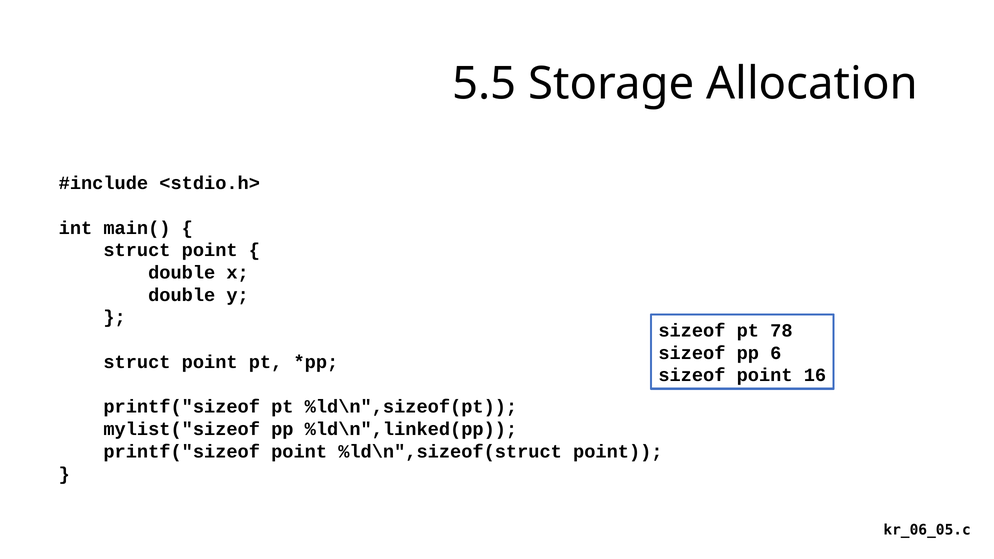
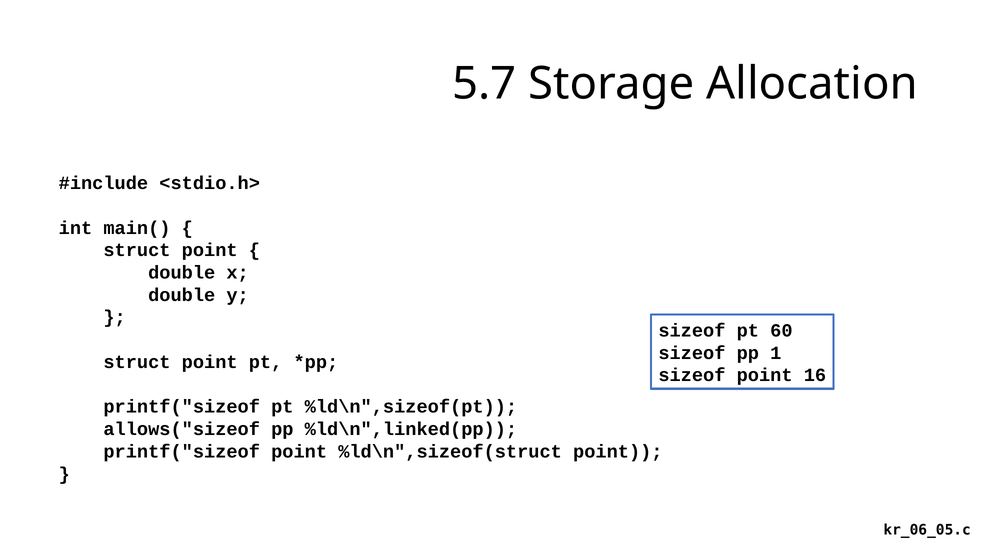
5.5: 5.5 -> 5.7
78: 78 -> 60
6: 6 -> 1
mylist("sizeof: mylist("sizeof -> allows("sizeof
